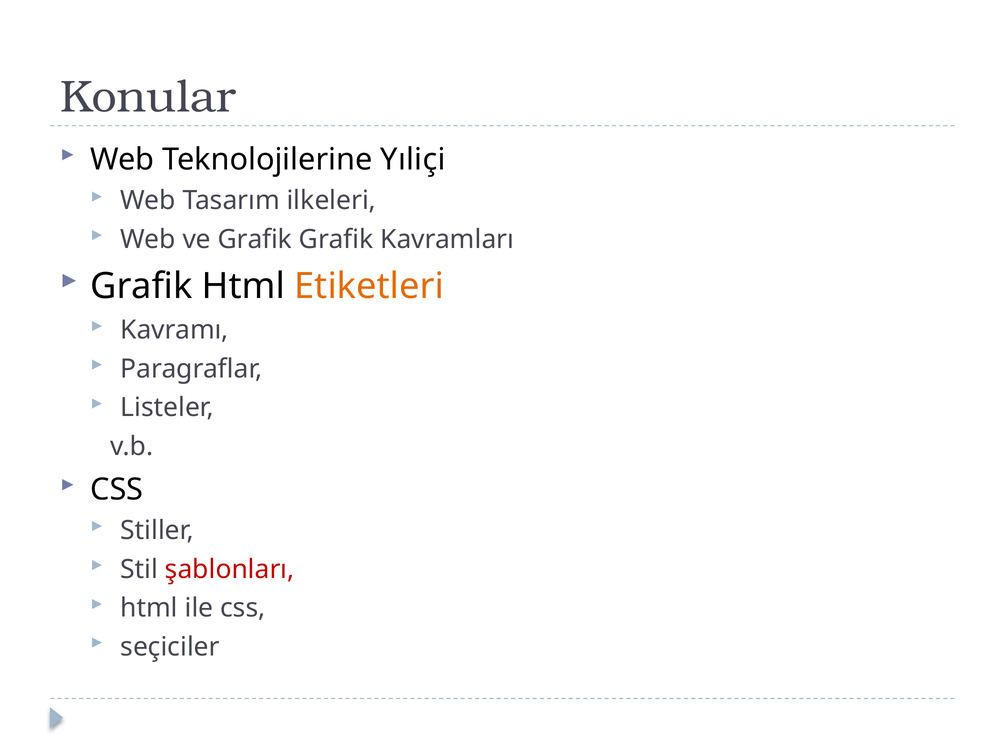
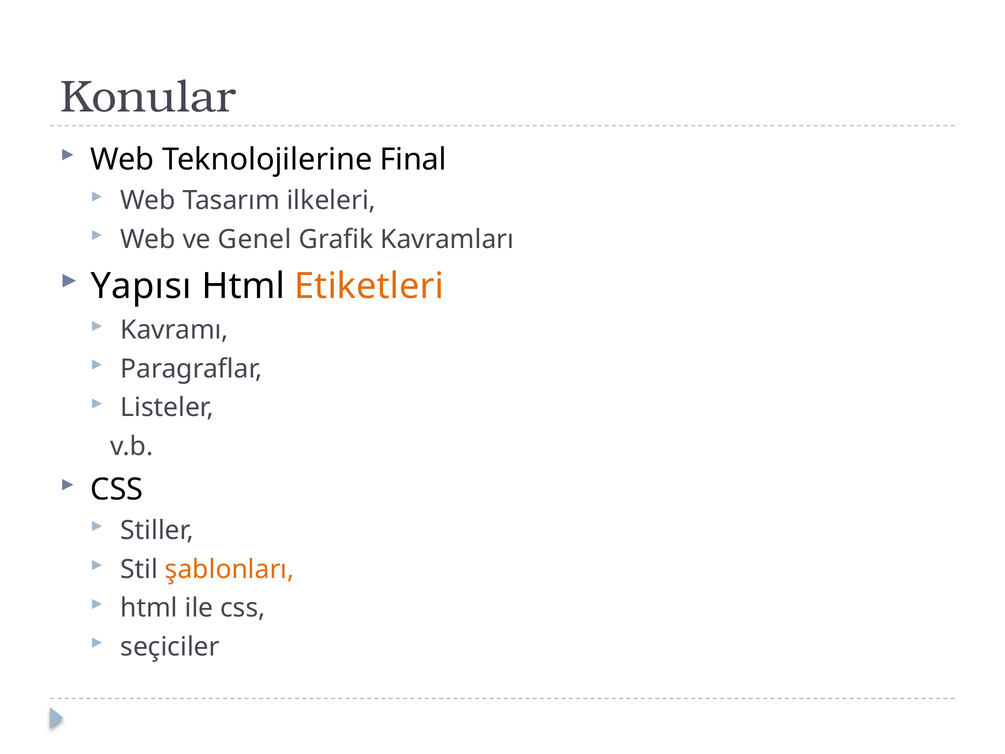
Yıliçi: Yıliçi -> Final
ve Grafik: Grafik -> Genel
Grafik at (141, 286): Grafik -> Yapısı
şablonları colour: red -> orange
